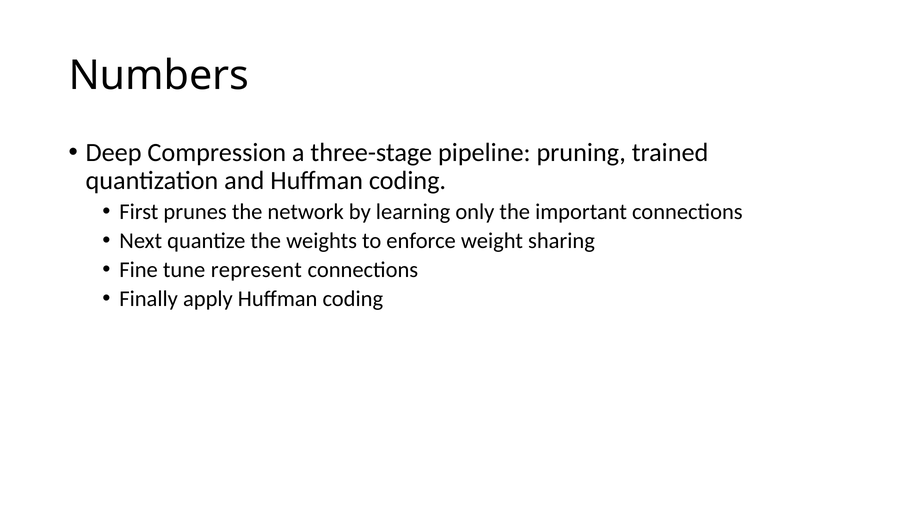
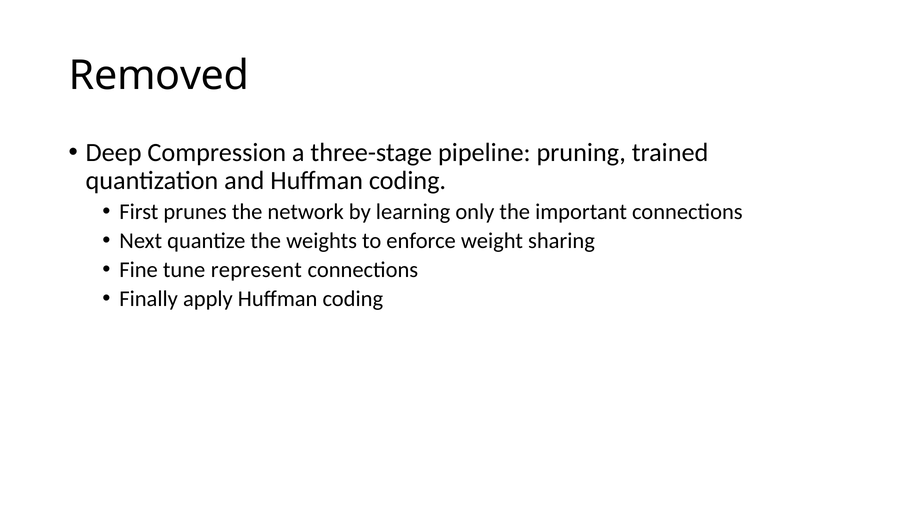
Numbers: Numbers -> Removed
